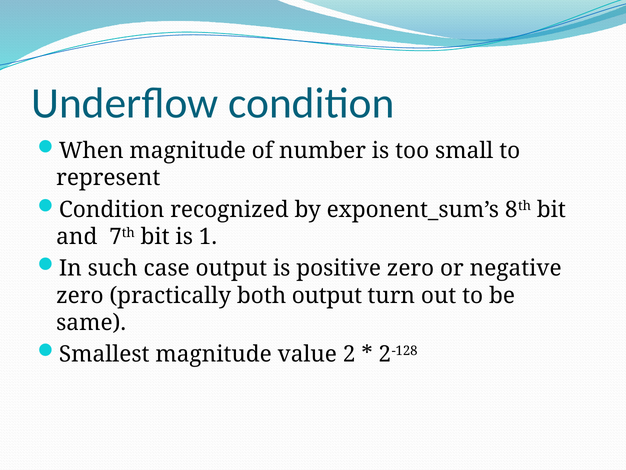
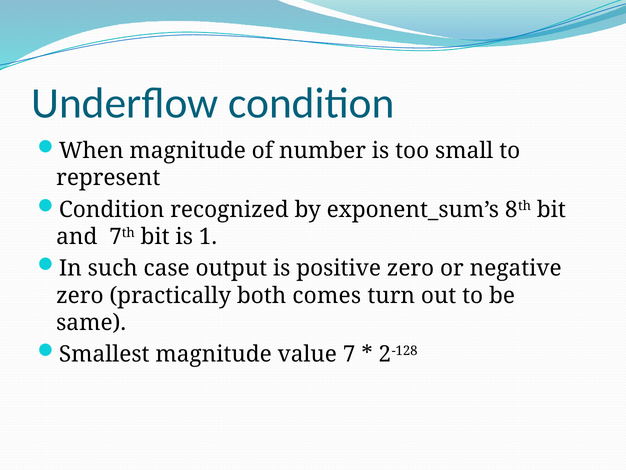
both output: output -> comes
2: 2 -> 7
